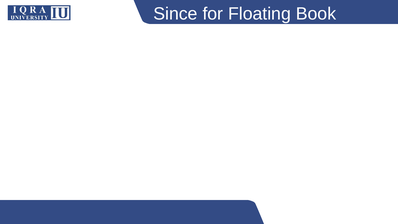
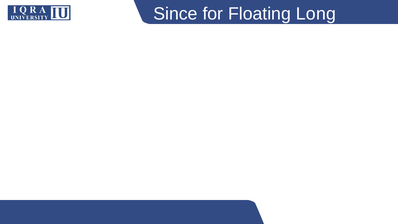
Book: Book -> Long
